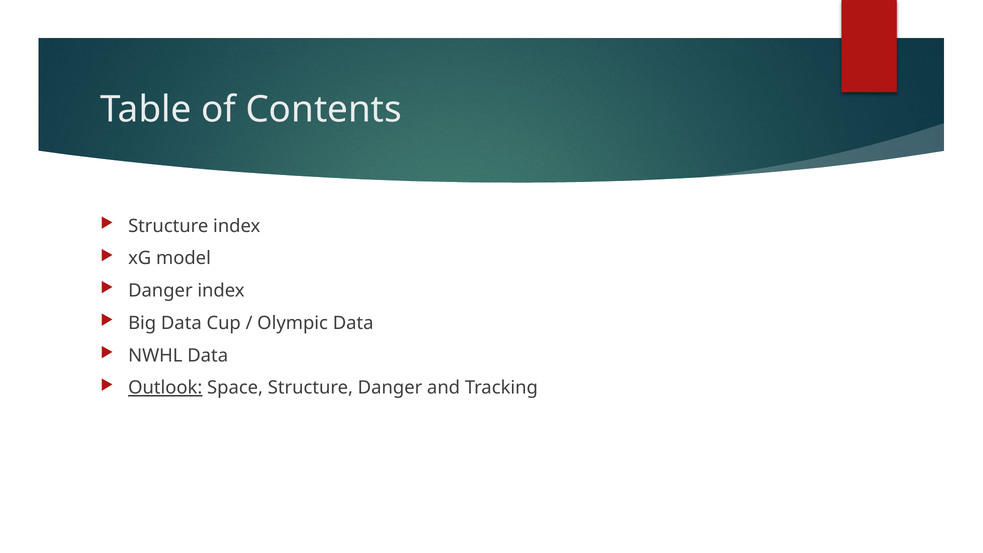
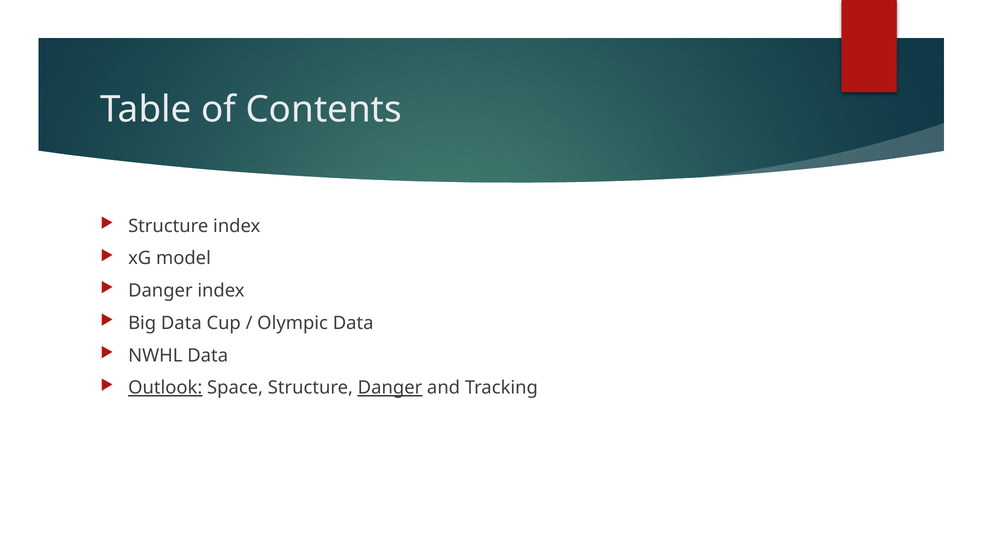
Danger at (390, 388) underline: none -> present
